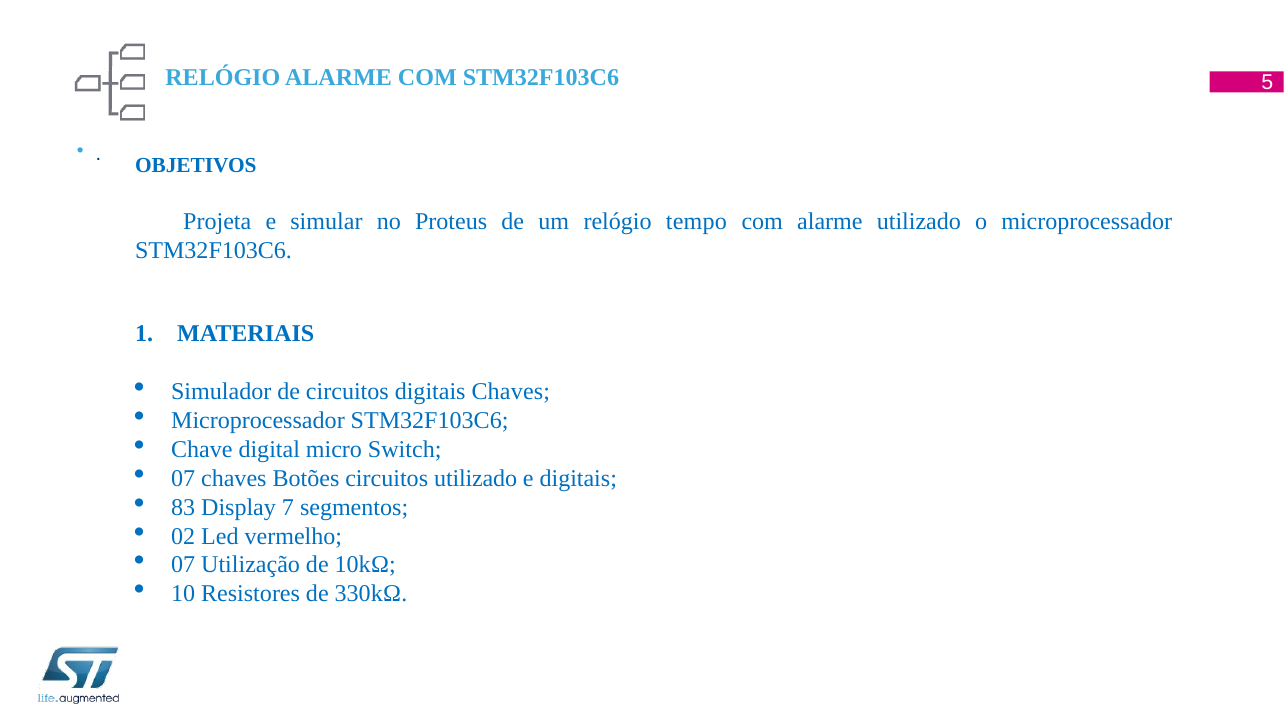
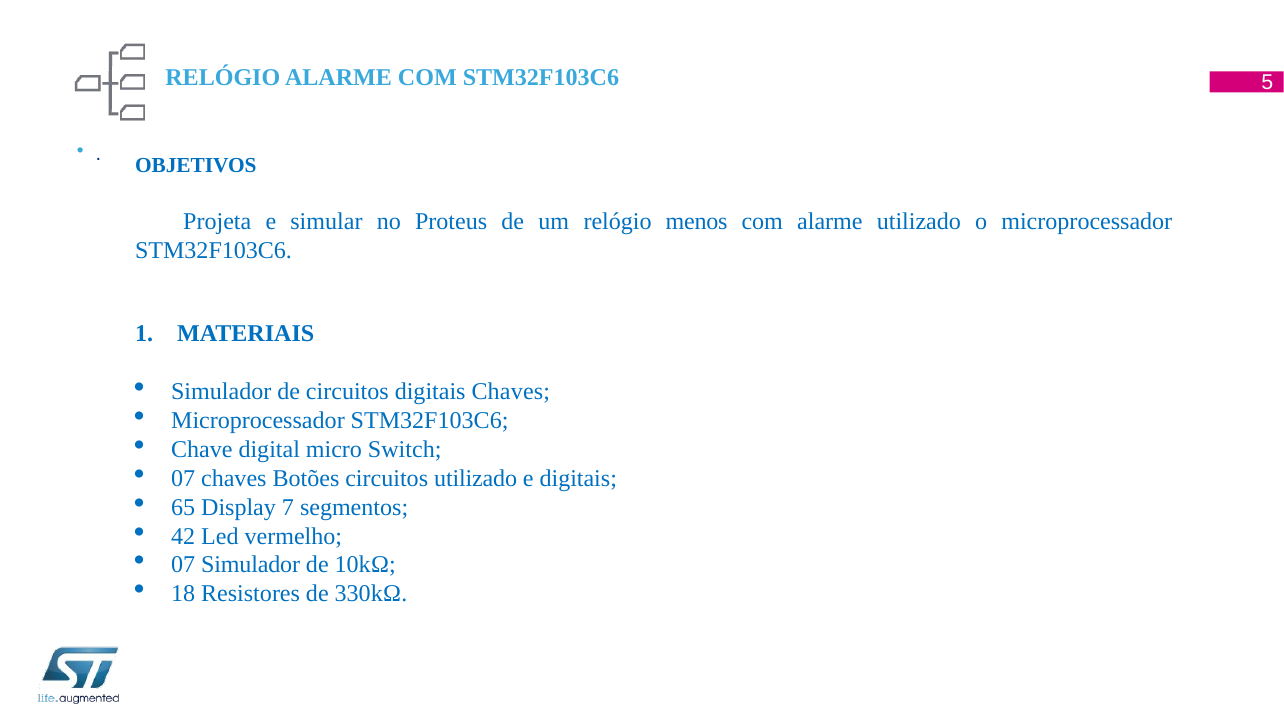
tempo: tempo -> menos
83: 83 -> 65
02: 02 -> 42
07 Utilização: Utilização -> Simulador
10: 10 -> 18
